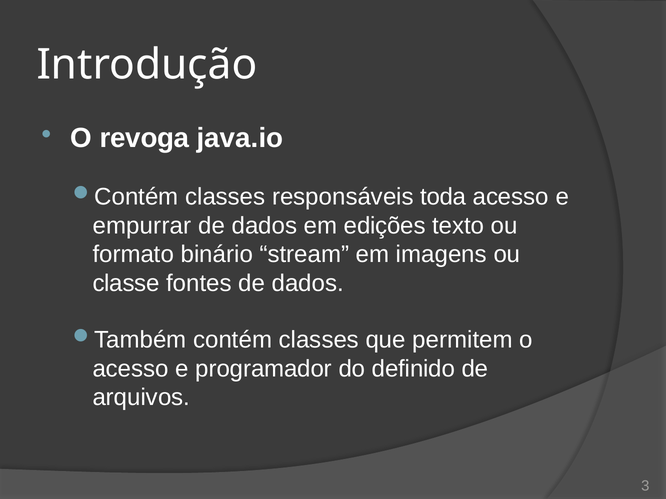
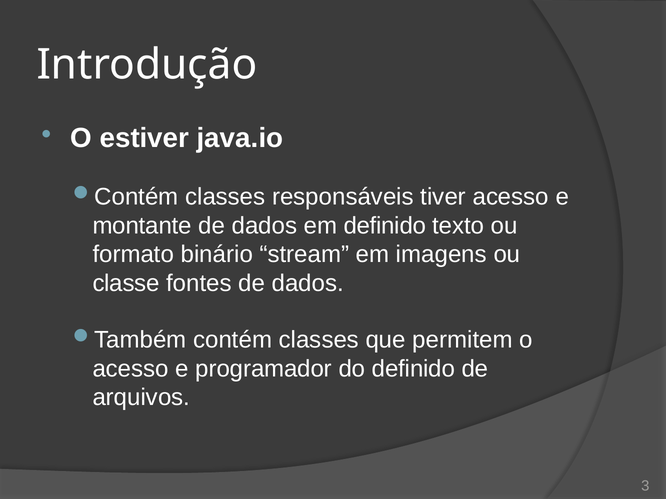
revoga: revoga -> estiver
toda: toda -> tiver
empurrar: empurrar -> montante
em edições: edições -> definido
